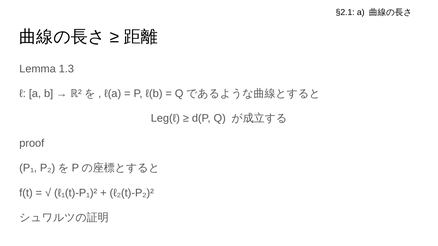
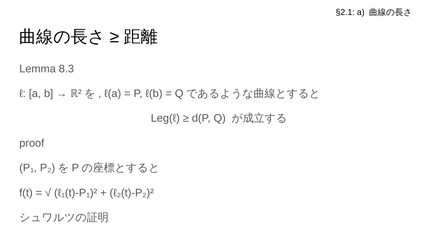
1.3: 1.3 -> 8.3
